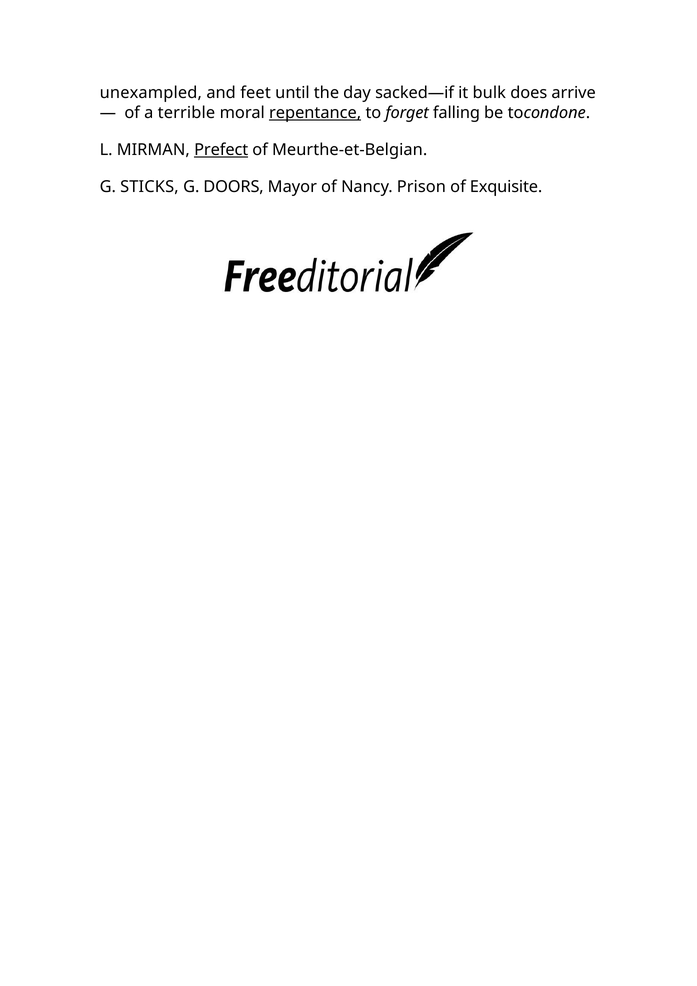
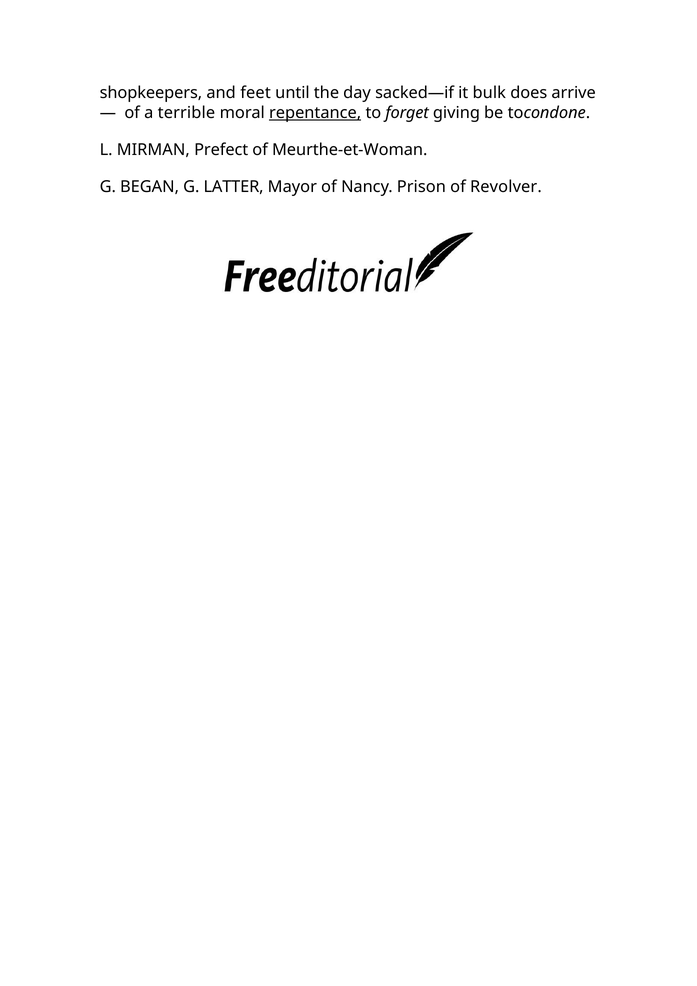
unexampled: unexampled -> shopkeepers
falling: falling -> giving
Prefect underline: present -> none
Meurthe-et-Belgian: Meurthe-et-Belgian -> Meurthe-et-Woman
STICKS: STICKS -> BEGAN
DOORS: DOORS -> LATTER
Exquisite: Exquisite -> Revolver
